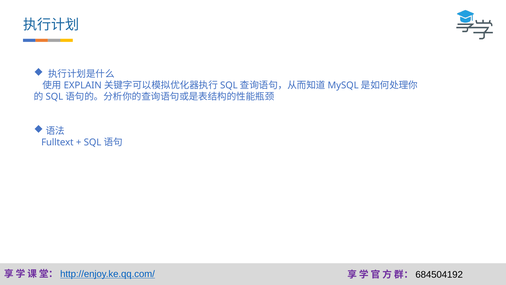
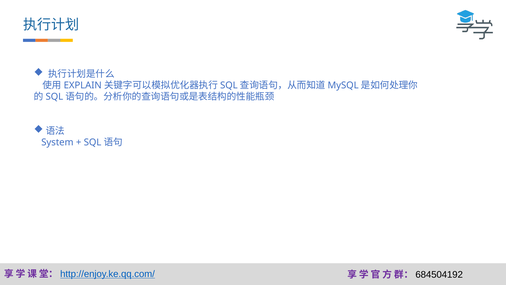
Fulltext: Fulltext -> System
